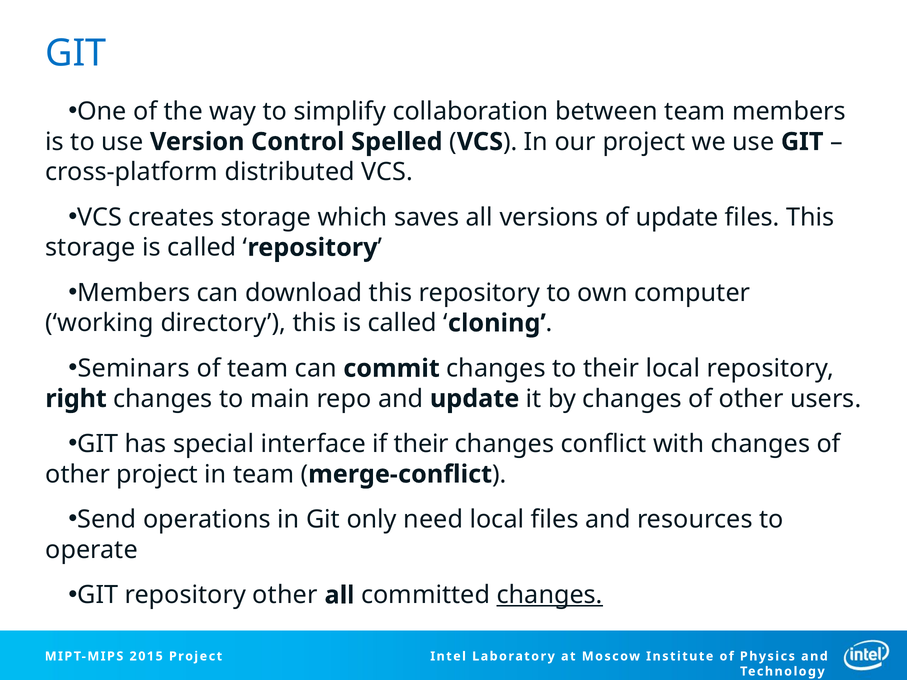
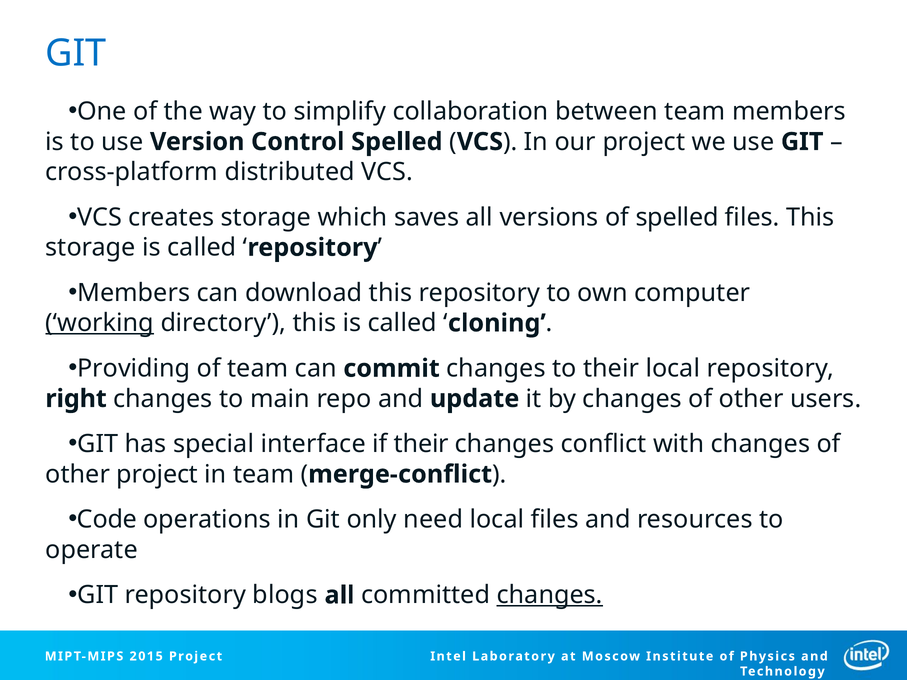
of update: update -> spelled
working underline: none -> present
Seminars: Seminars -> Providing
Send: Send -> Code
repository other: other -> blogs
